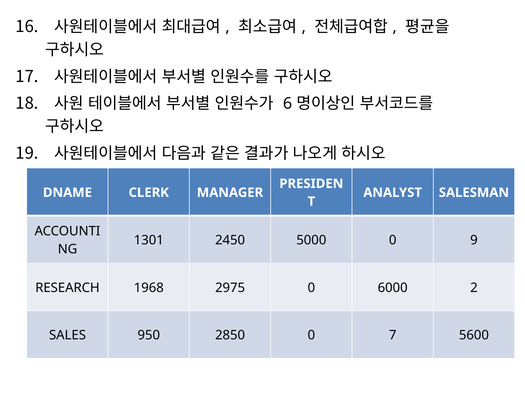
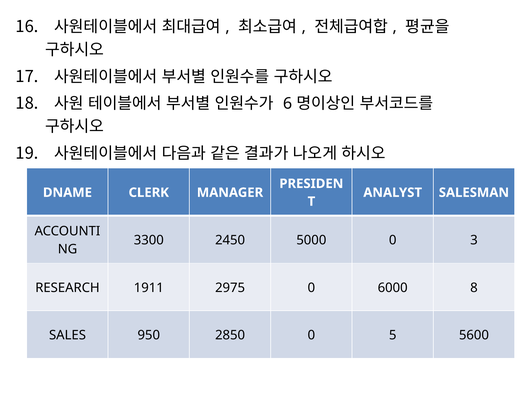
1301: 1301 -> 3300
9: 9 -> 3
1968: 1968 -> 1911
2: 2 -> 8
7: 7 -> 5
